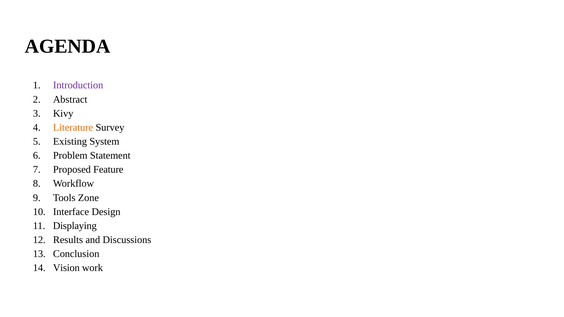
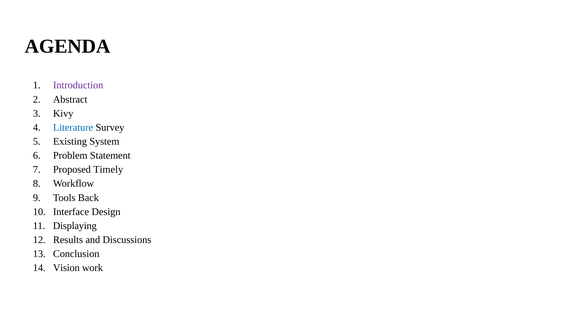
Literature colour: orange -> blue
Feature: Feature -> Timely
Zone: Zone -> Back
